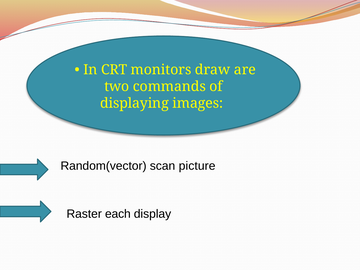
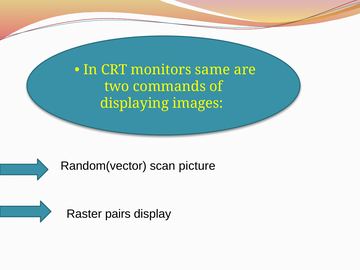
draw: draw -> same
each: each -> pairs
